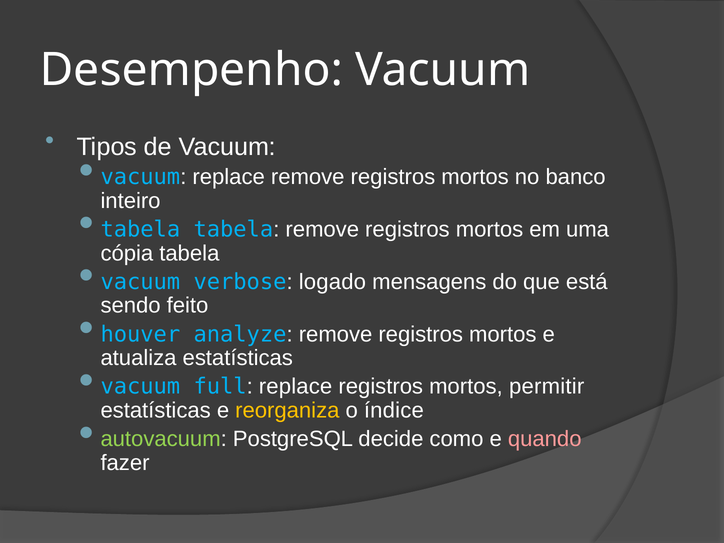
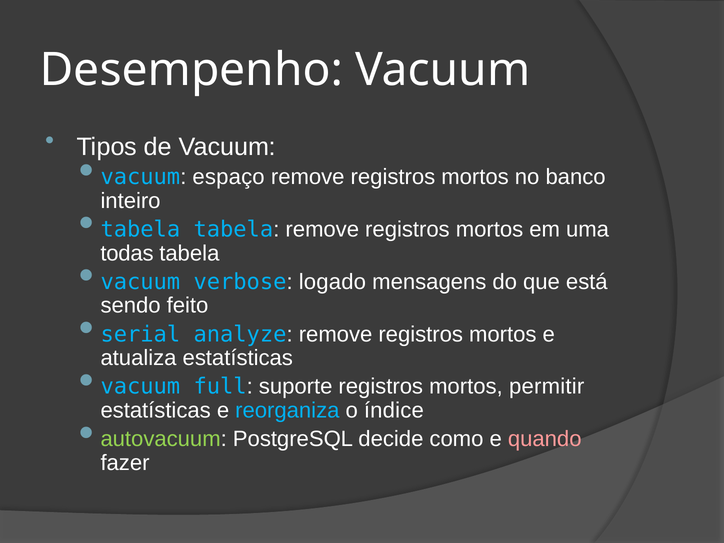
vacuum replace: replace -> espaço
cópia: cópia -> todas
houver: houver -> serial
full replace: replace -> suporte
reorganiza colour: yellow -> light blue
